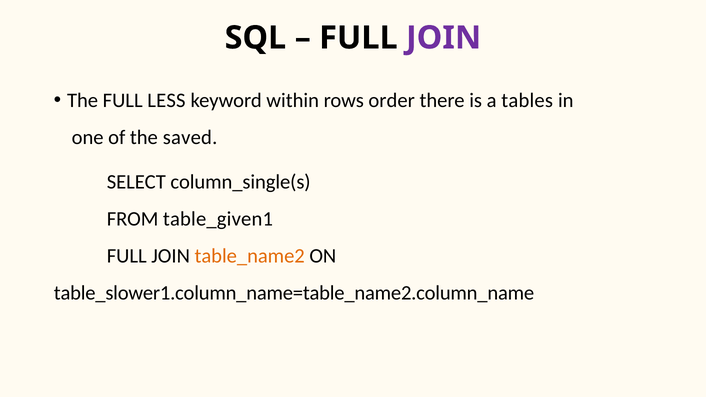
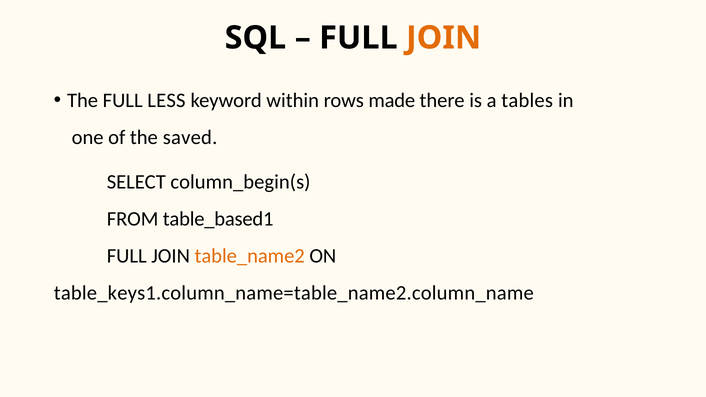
JOIN at (444, 38) colour: purple -> orange
order: order -> made
column_single(s: column_single(s -> column_begin(s
table_given1: table_given1 -> table_based1
table_slower1.column_name=table_name2.column_name: table_slower1.column_name=table_name2.column_name -> table_keys1.column_name=table_name2.column_name
